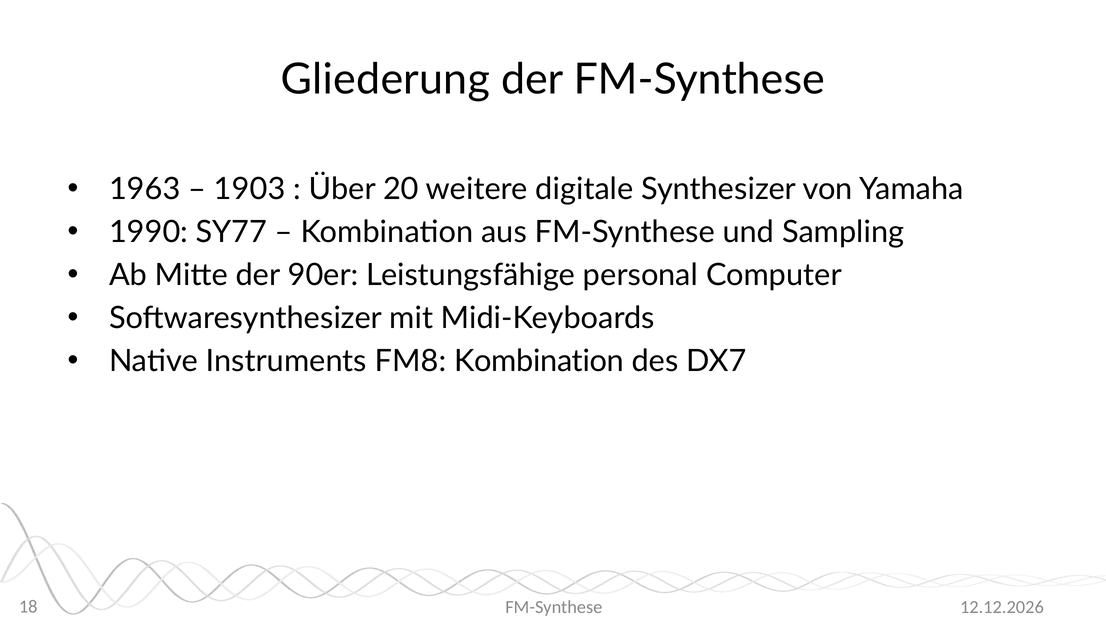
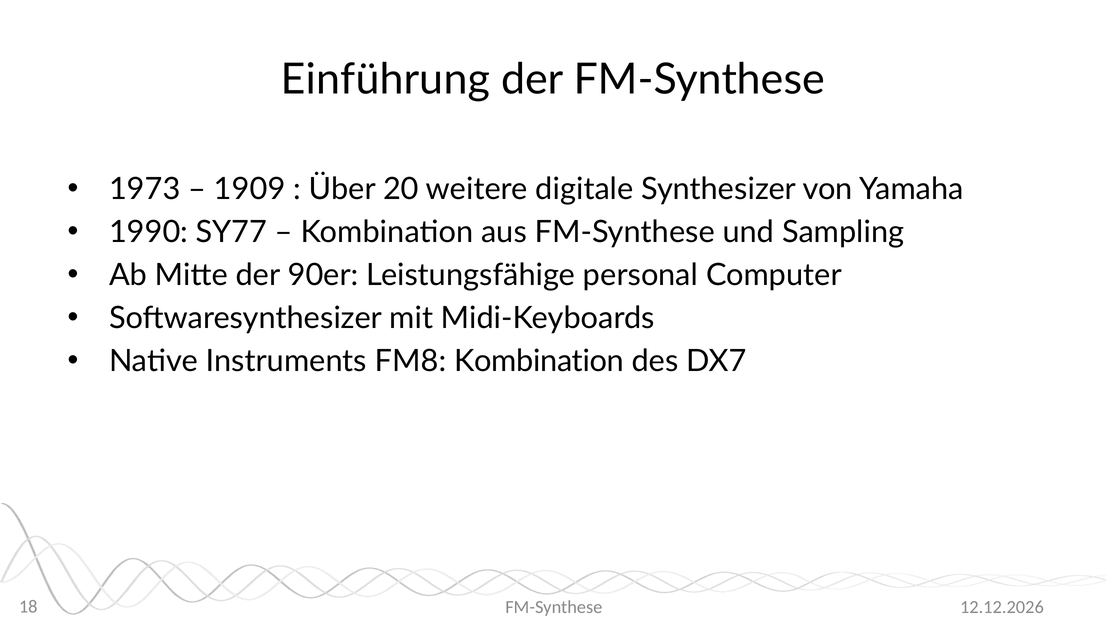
Gliederung: Gliederung -> Einführung
1963: 1963 -> 1973
1903: 1903 -> 1909
